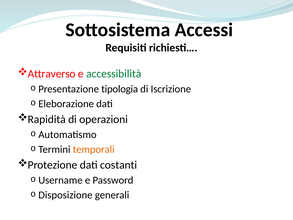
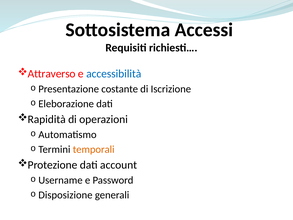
accessibilità colour: green -> blue
tipologia: tipologia -> costante
costanti: costanti -> account
